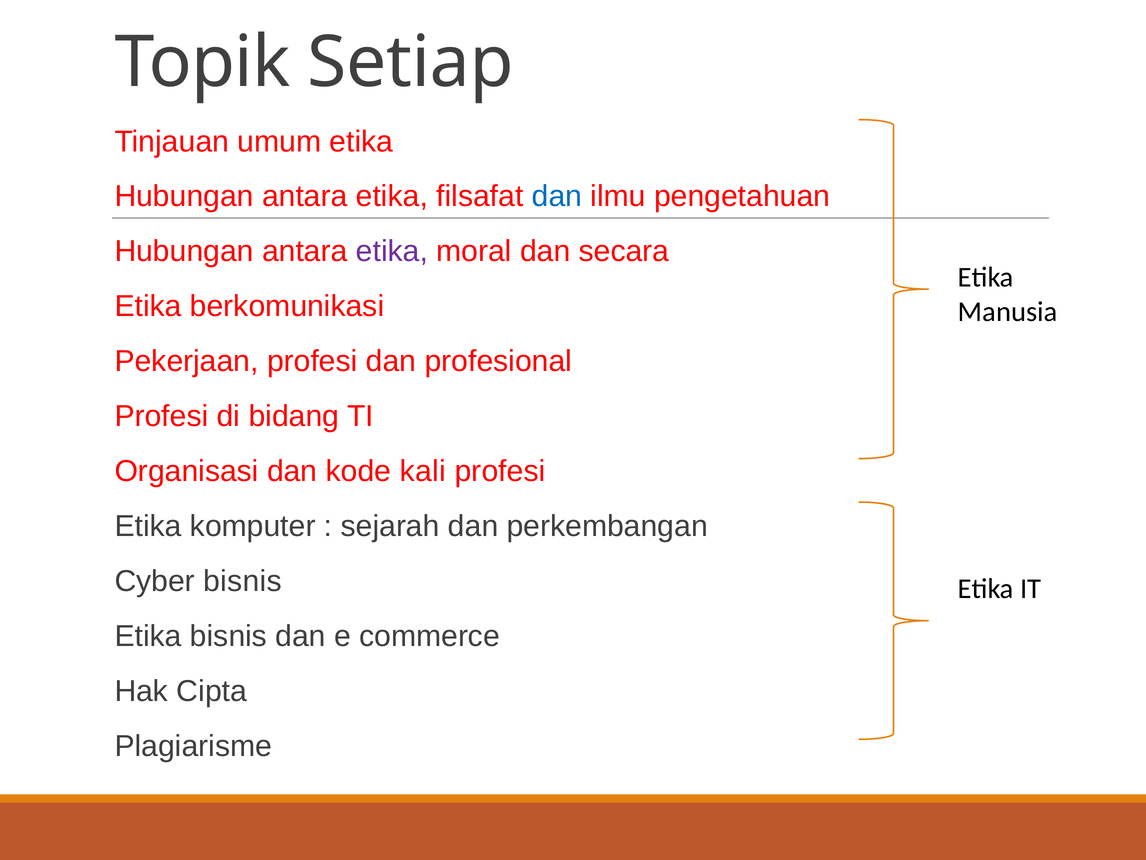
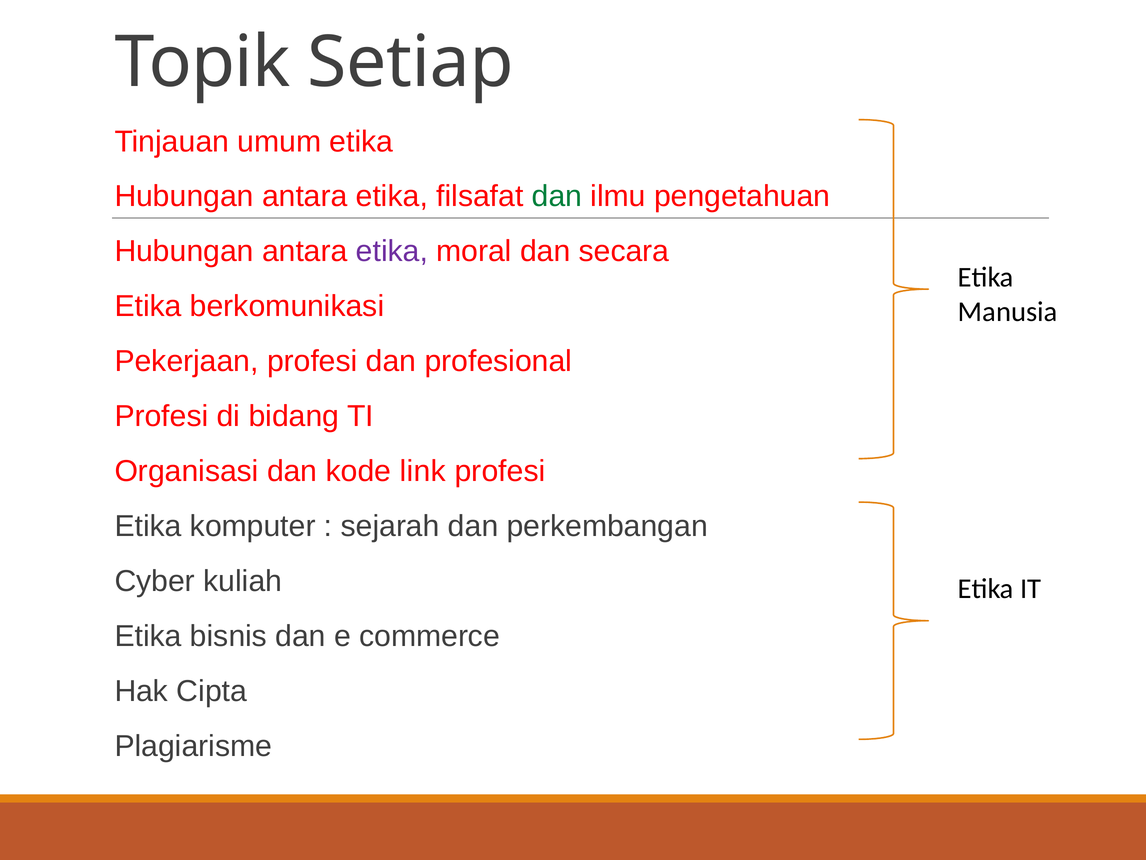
dan at (557, 196) colour: blue -> green
kali: kali -> link
Cyber bisnis: bisnis -> kuliah
